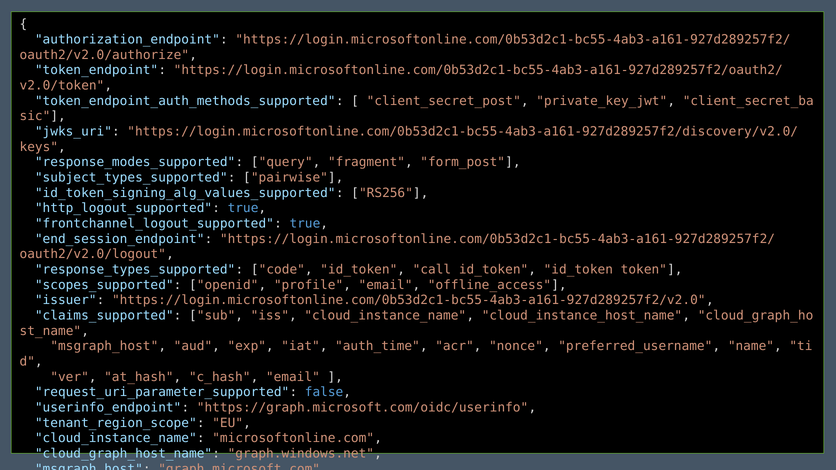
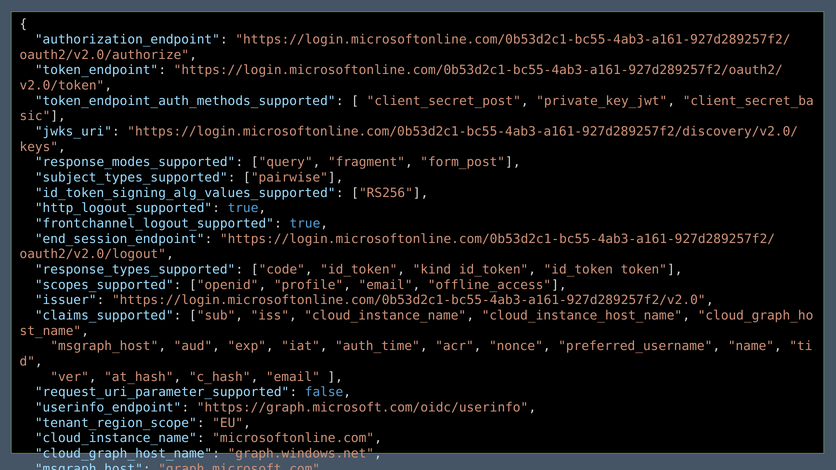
call: call -> kind
